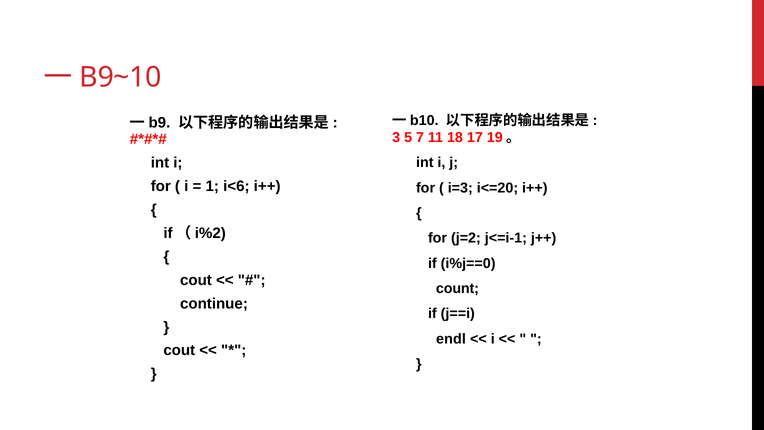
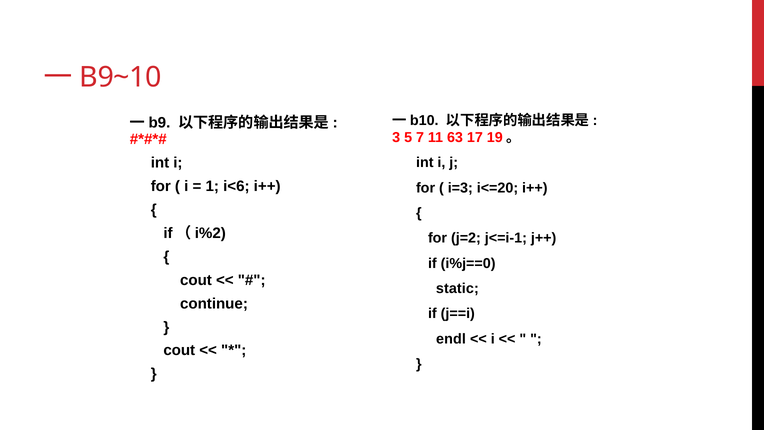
18: 18 -> 63
count: count -> static
